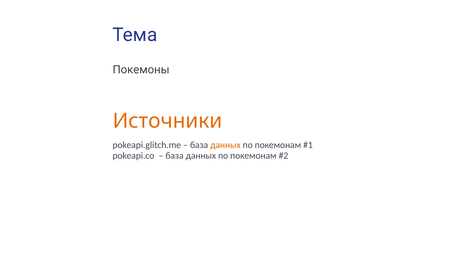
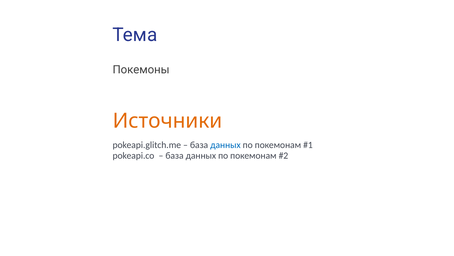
данных at (225, 145) colour: orange -> blue
